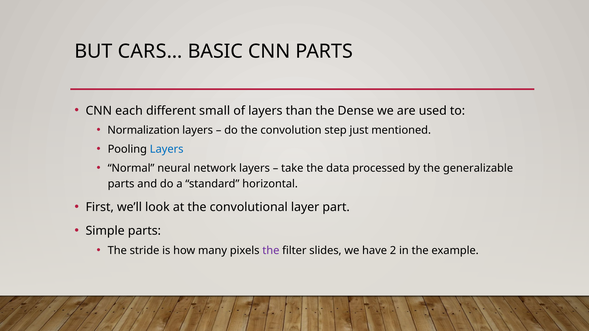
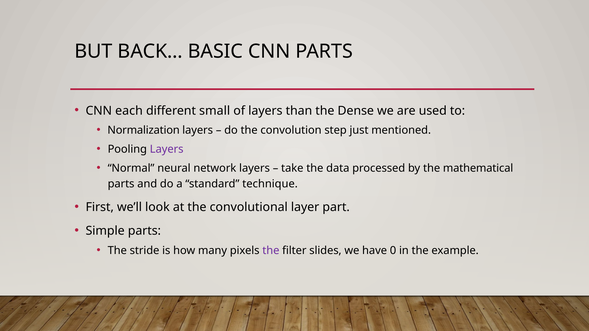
CARS…: CARS… -> BACK…
Layers at (167, 149) colour: blue -> purple
generalizable: generalizable -> mathematical
horizontal: horizontal -> technique
2: 2 -> 0
